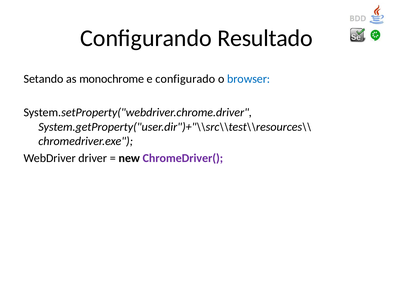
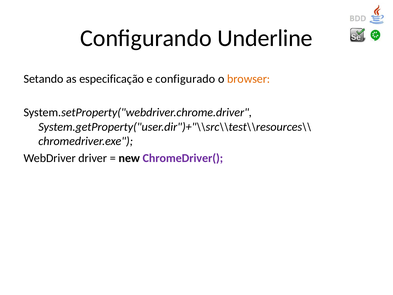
Resultado: Resultado -> Underline
monochrome: monochrome -> especificação
browser colour: blue -> orange
